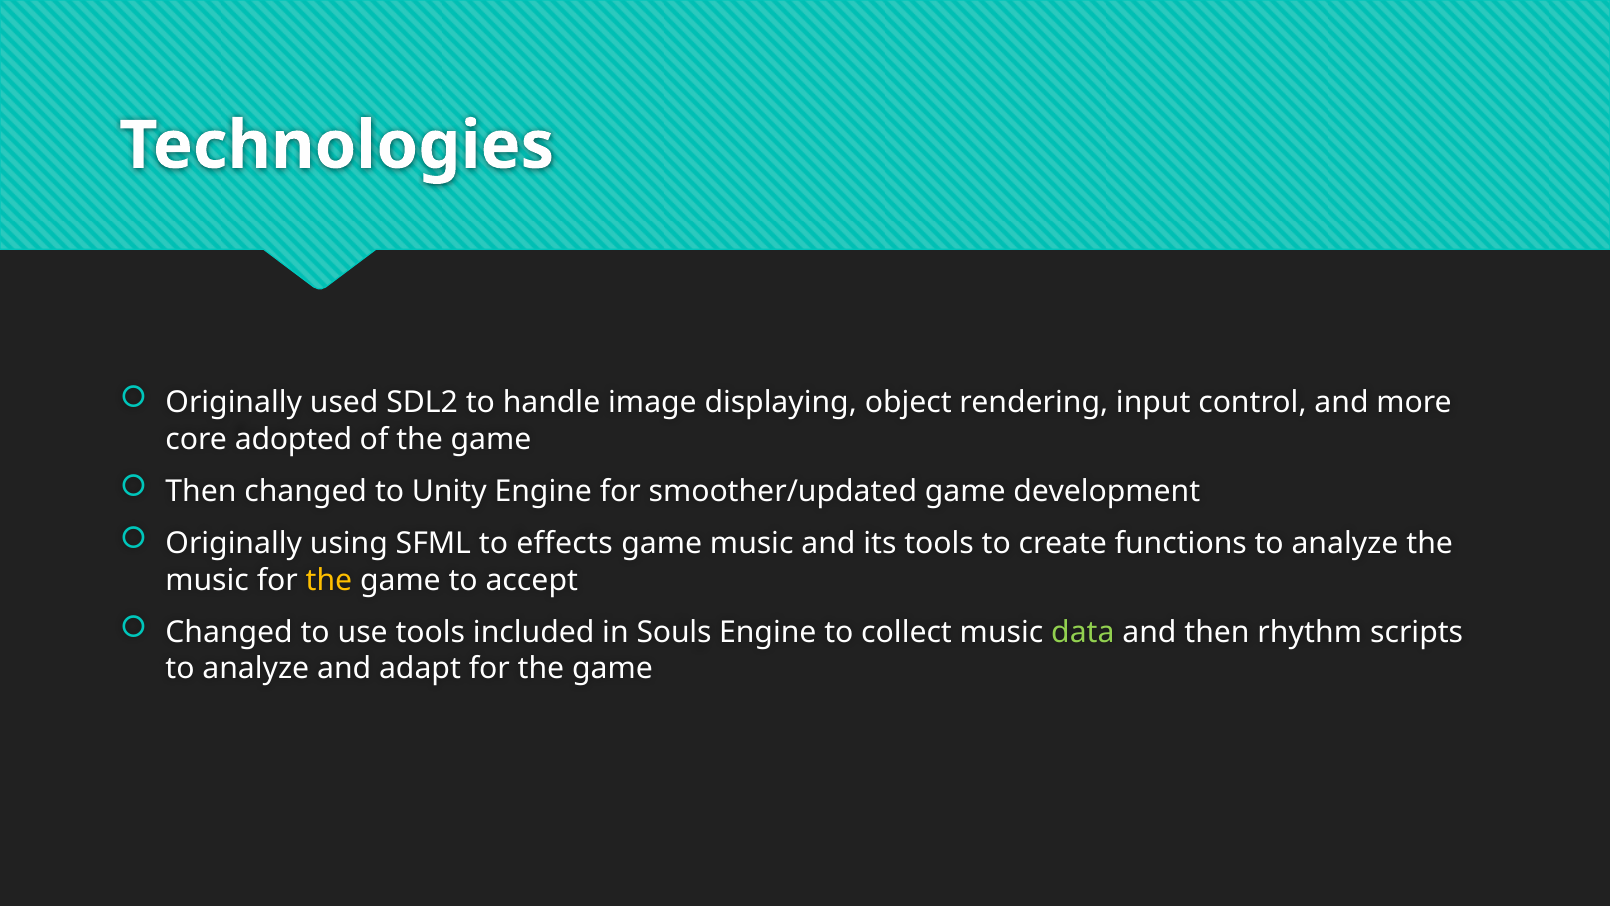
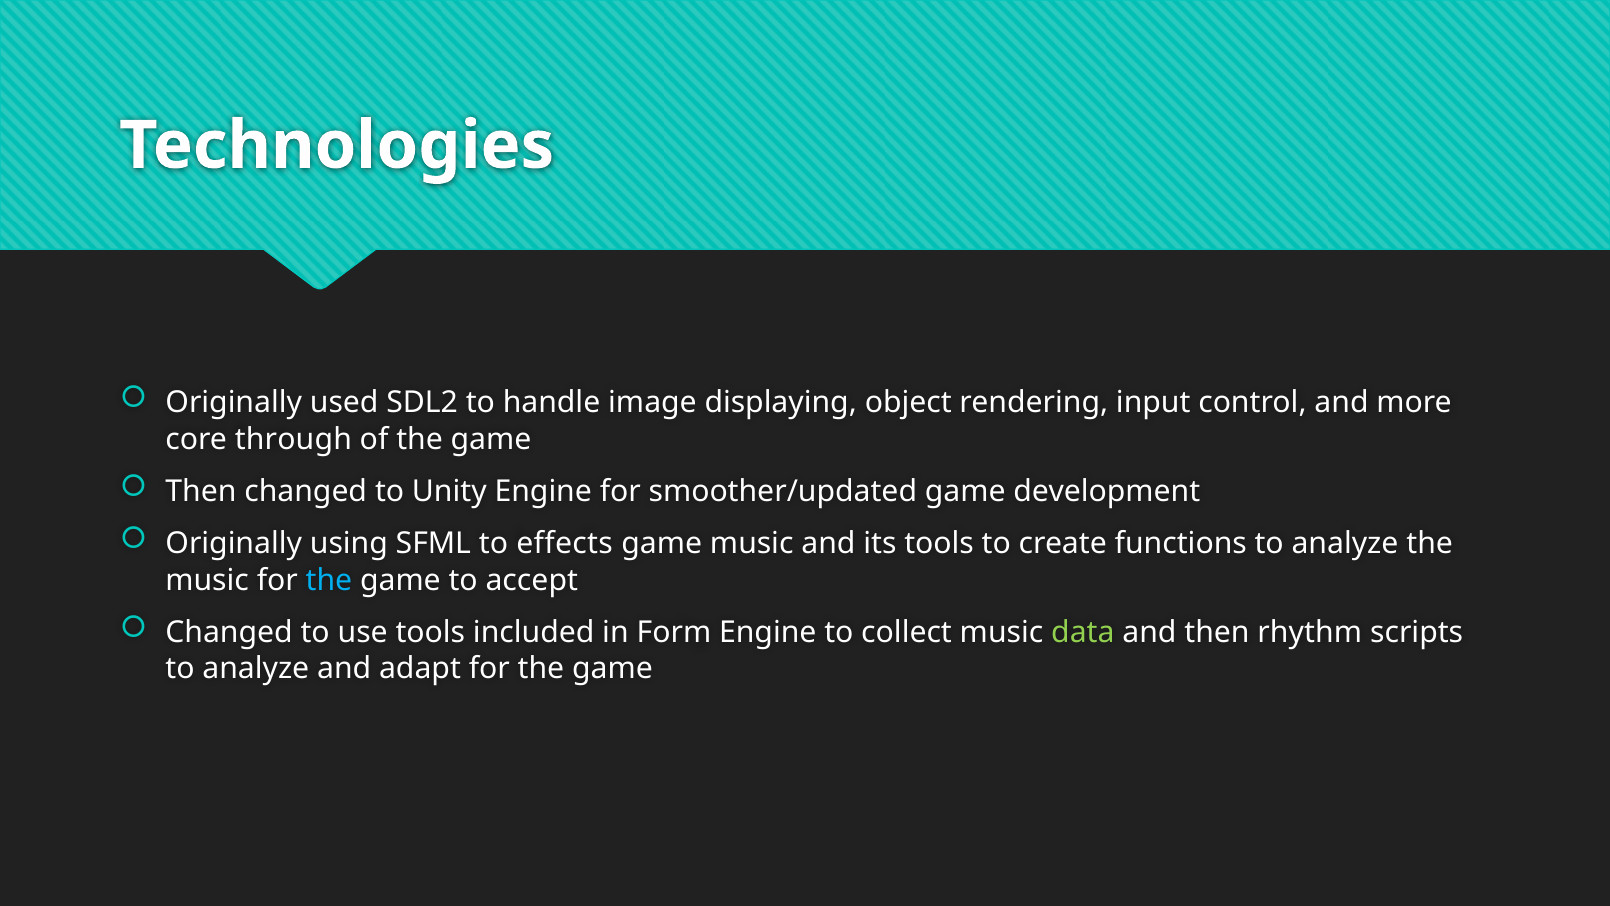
adopted: adopted -> through
the at (329, 580) colour: yellow -> light blue
Souls: Souls -> Form
